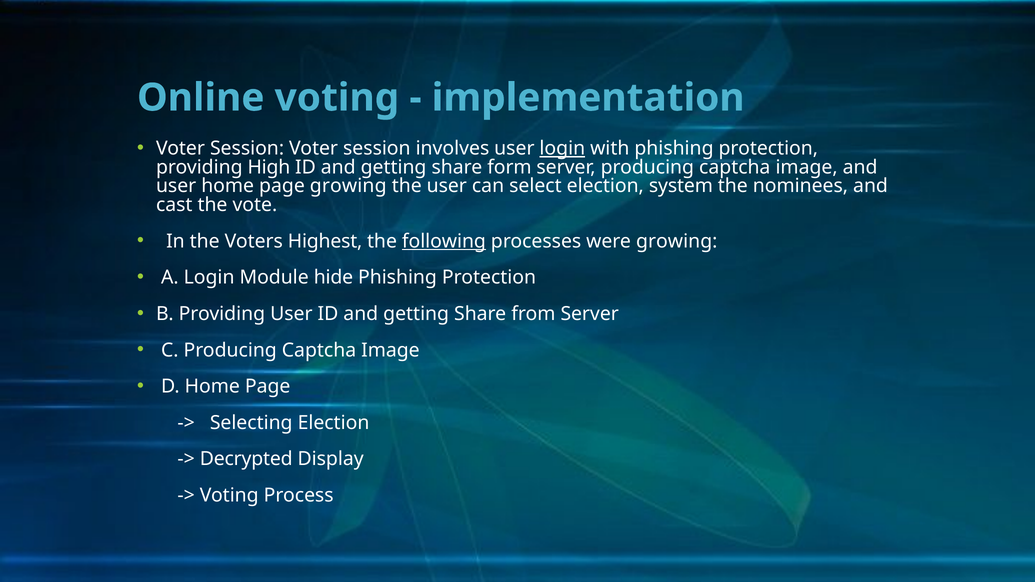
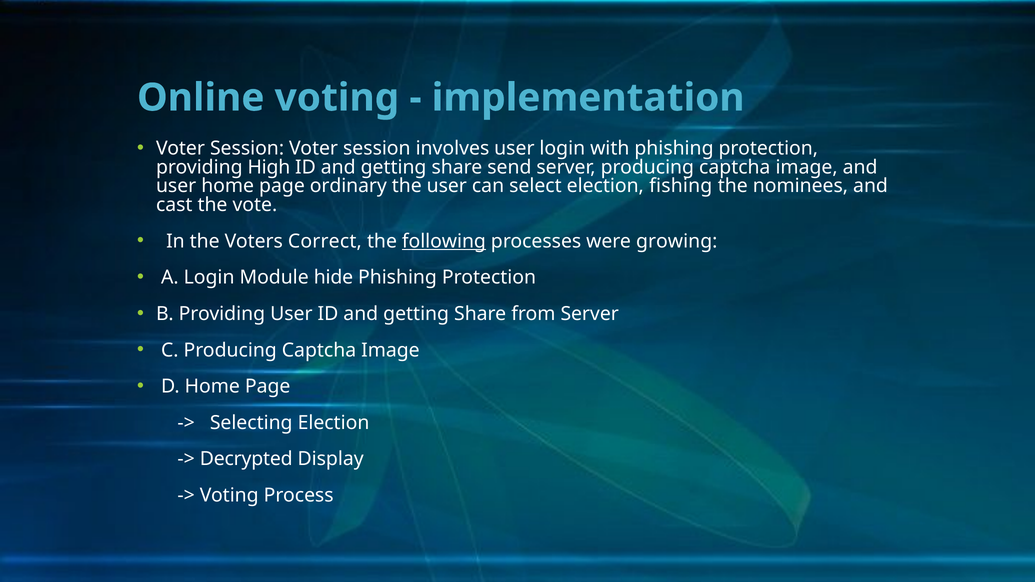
login at (562, 148) underline: present -> none
form: form -> send
page growing: growing -> ordinary
system: system -> fishing
Highest: Highest -> Correct
